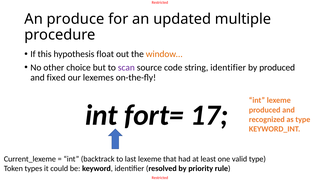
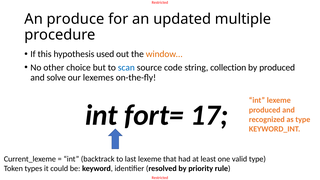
float: float -> used
scan colour: purple -> blue
string identifier: identifier -> collection
fixed: fixed -> solve
